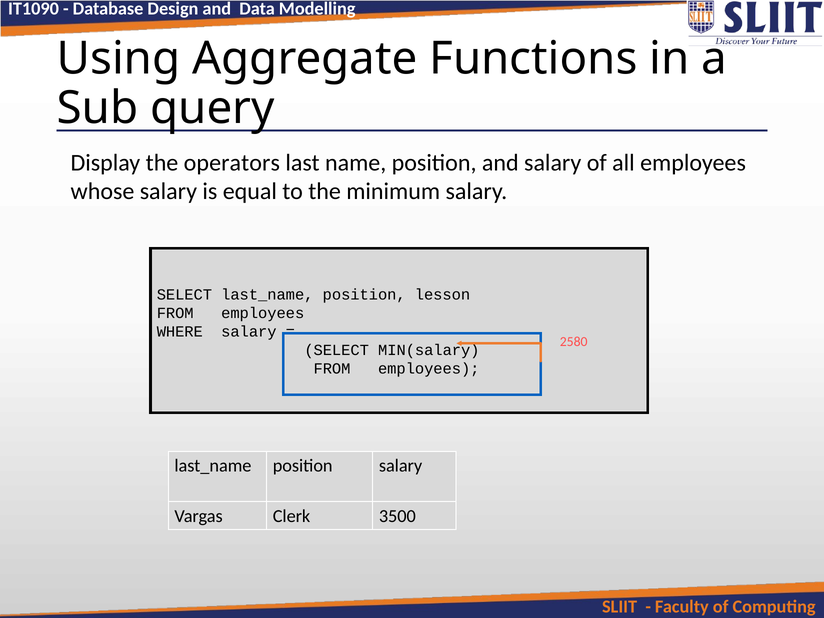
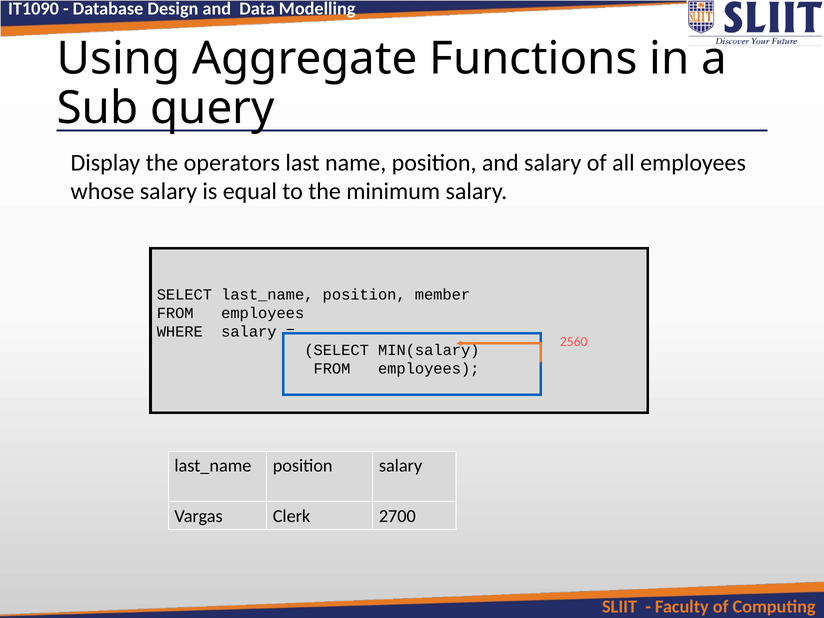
lesson: lesson -> member
2580: 2580 -> 2560
3500: 3500 -> 2700
